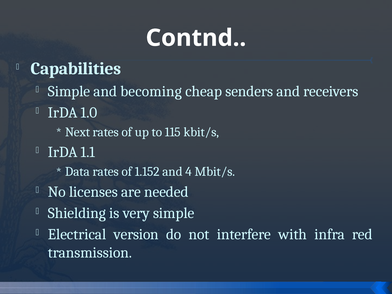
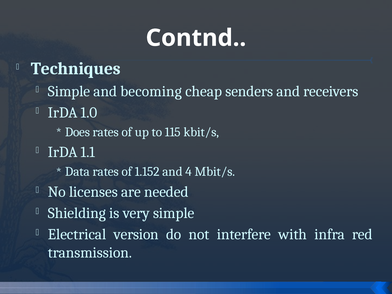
Capabilities: Capabilities -> Techniques
Next: Next -> Does
